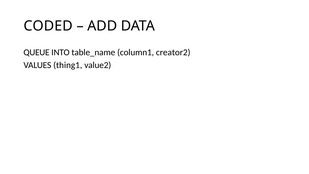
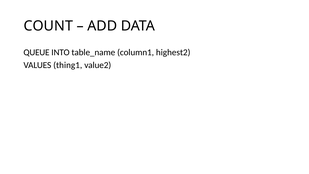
CODED: CODED -> COUNT
creator2: creator2 -> highest2
